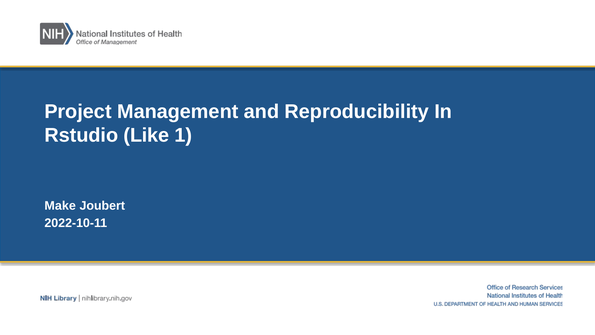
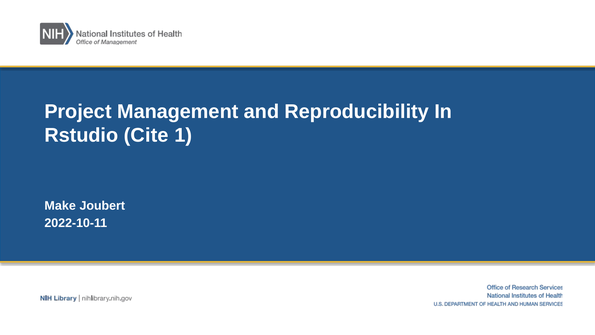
Like: Like -> Cite
